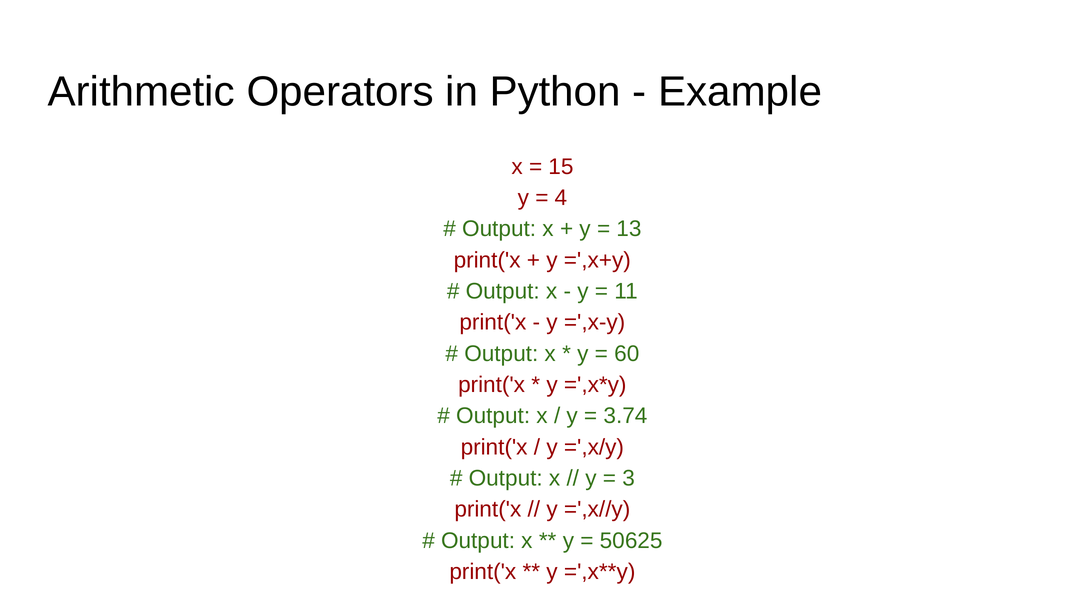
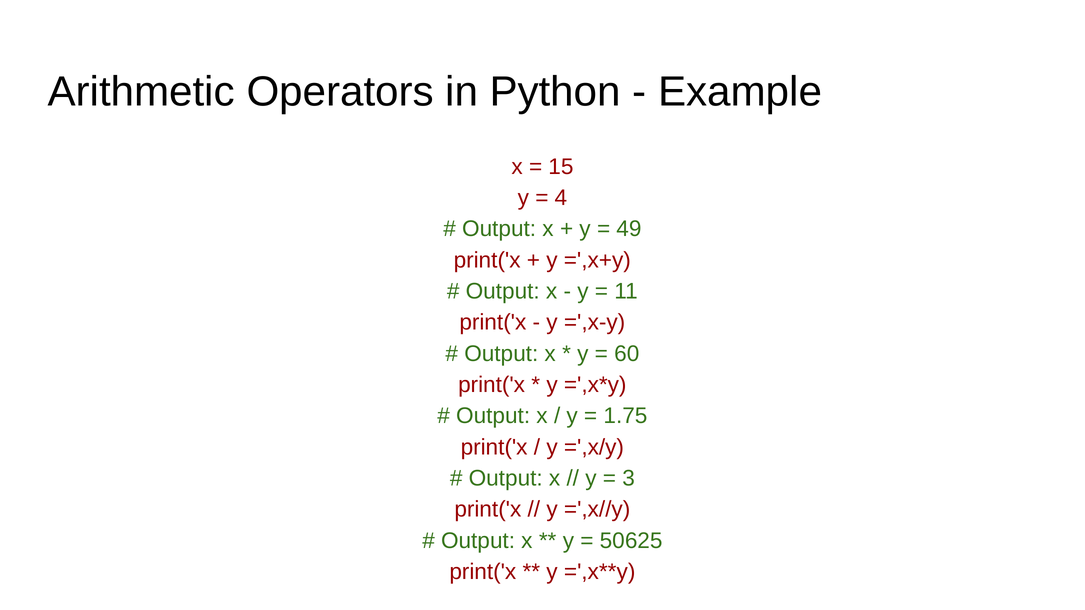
13: 13 -> 49
3.74: 3.74 -> 1.75
